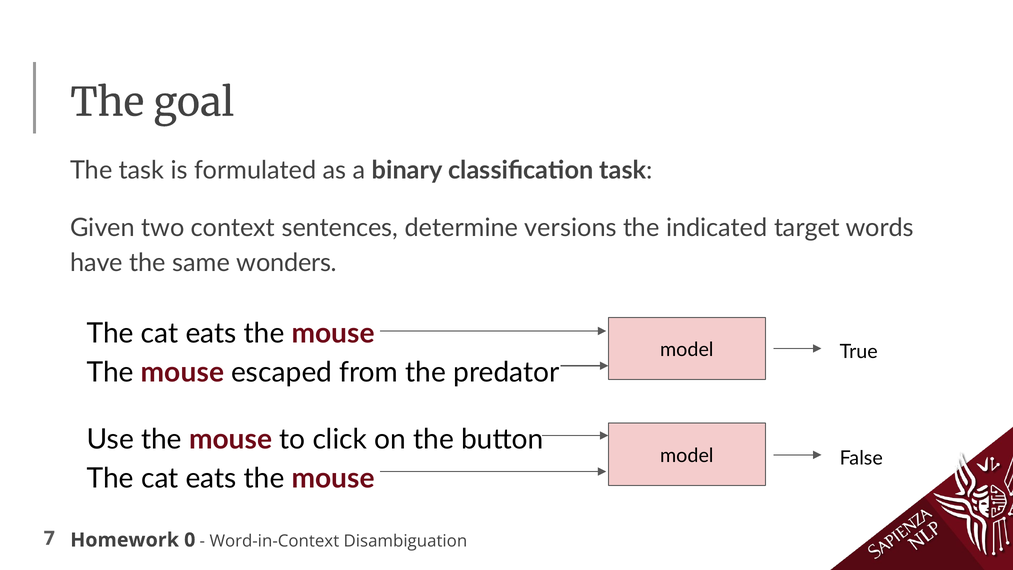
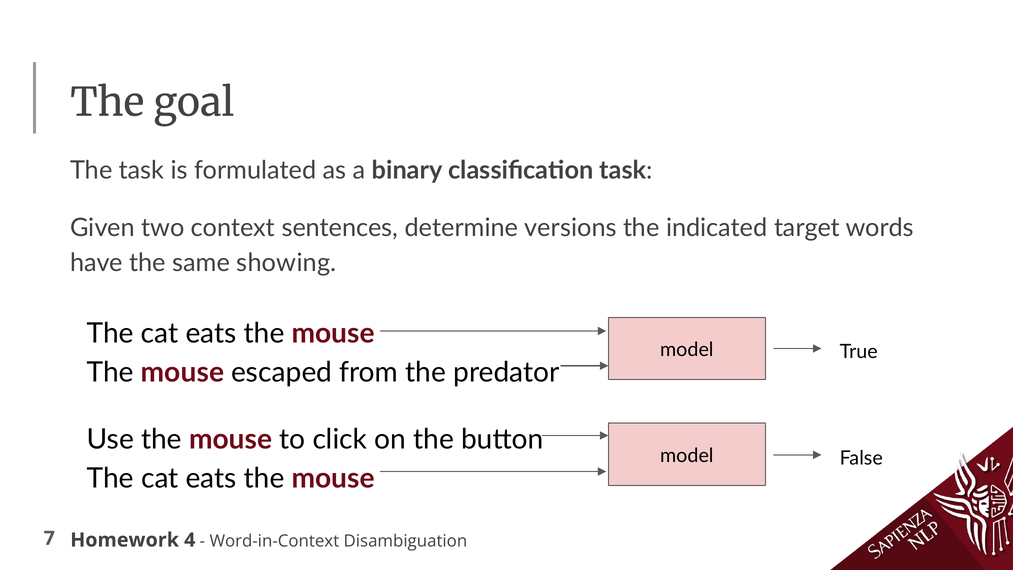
wonders: wonders -> showing
0: 0 -> 4
